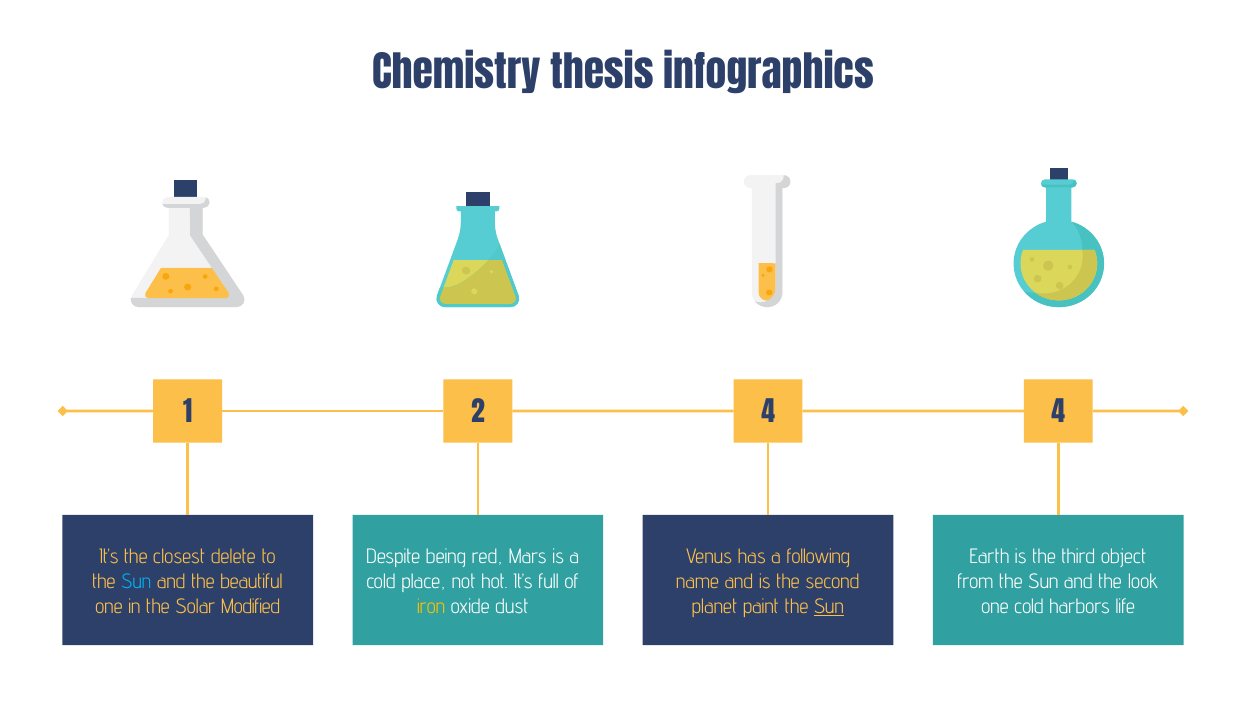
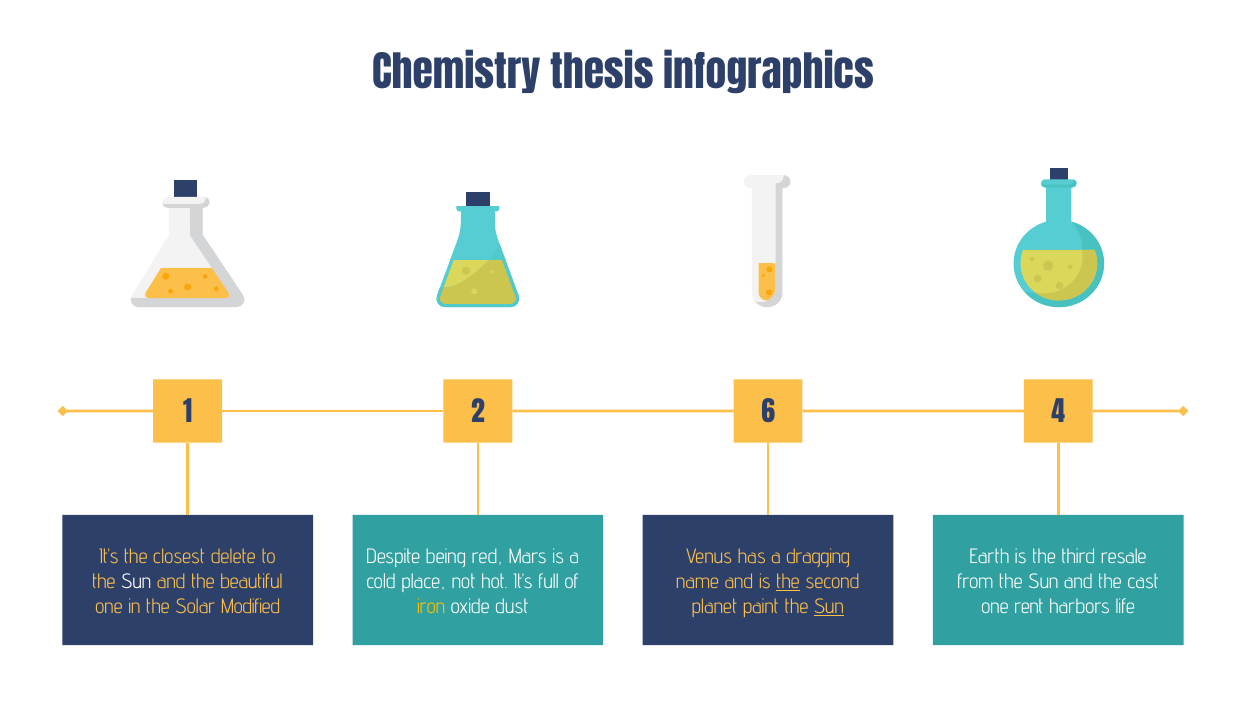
2 4: 4 -> 6
following: following -> dragging
object: object -> resale
Sun at (136, 581) colour: light blue -> white
the at (788, 581) underline: none -> present
look: look -> cast
one cold: cold -> rent
